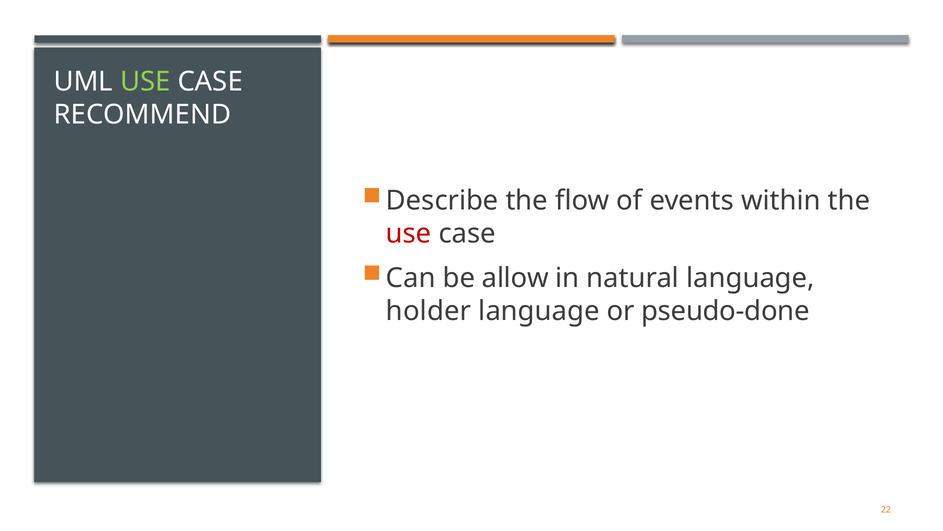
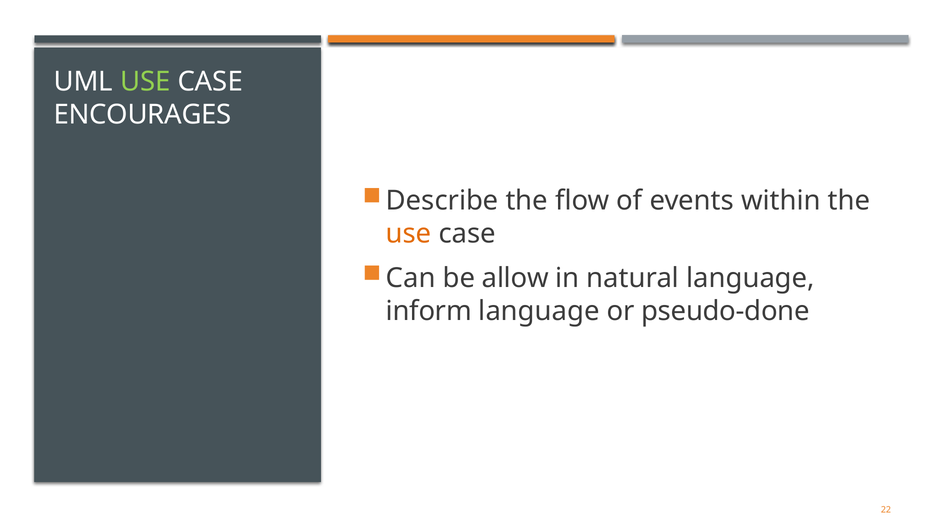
RECOMMEND: RECOMMEND -> ENCOURAGES
use at (409, 233) colour: red -> orange
holder: holder -> inform
